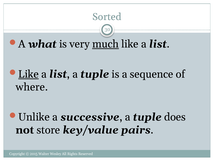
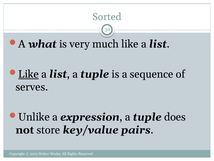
much underline: present -> none
where: where -> serves
successive: successive -> expression
